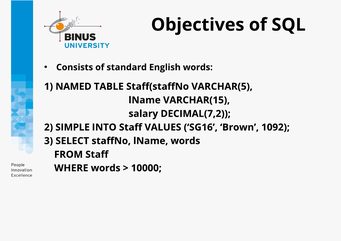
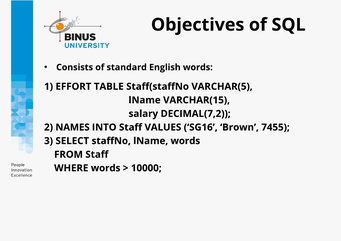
NAMED: NAMED -> EFFORT
SIMPLE: SIMPLE -> NAMES
1092: 1092 -> 7455
